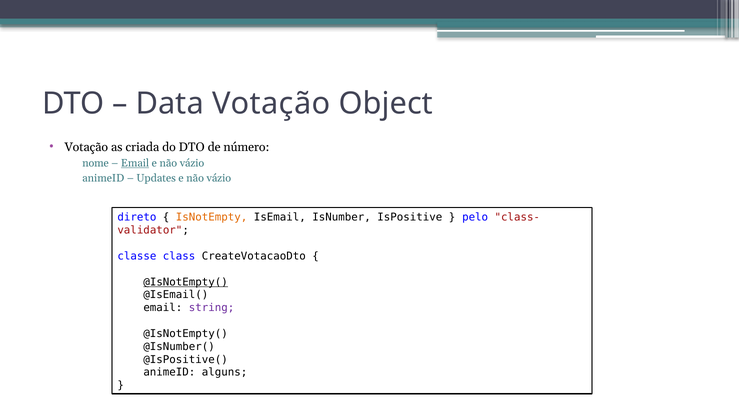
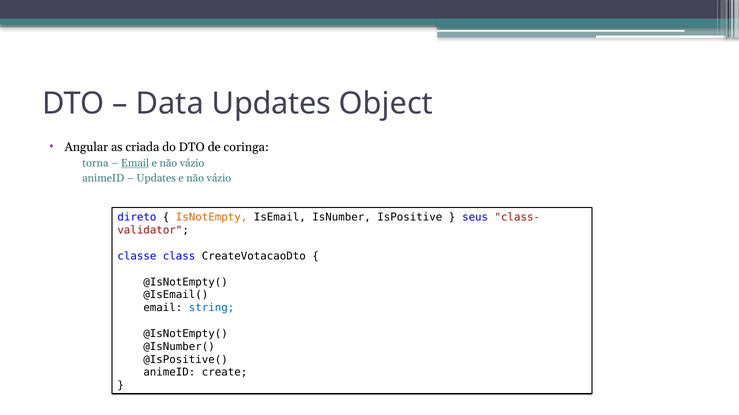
Data Votação: Votação -> Updates
Votação at (86, 147): Votação -> Angular
número: número -> coringa
nome: nome -> torna
pelo: pelo -> seus
@IsNotEmpty( at (186, 282) underline: present -> none
string colour: purple -> blue
alguns: alguns -> create
